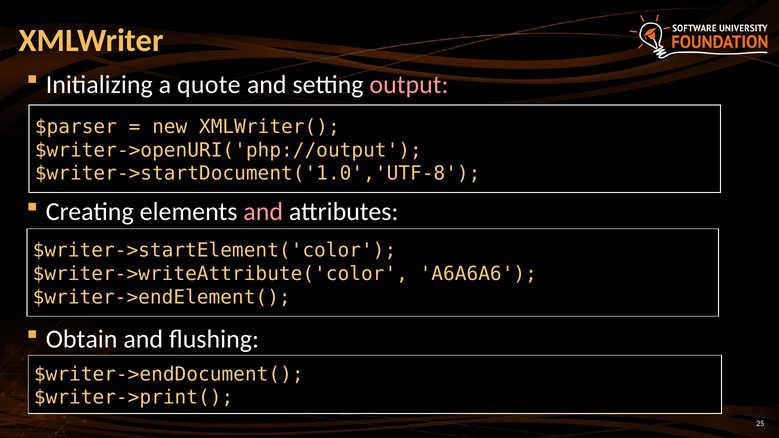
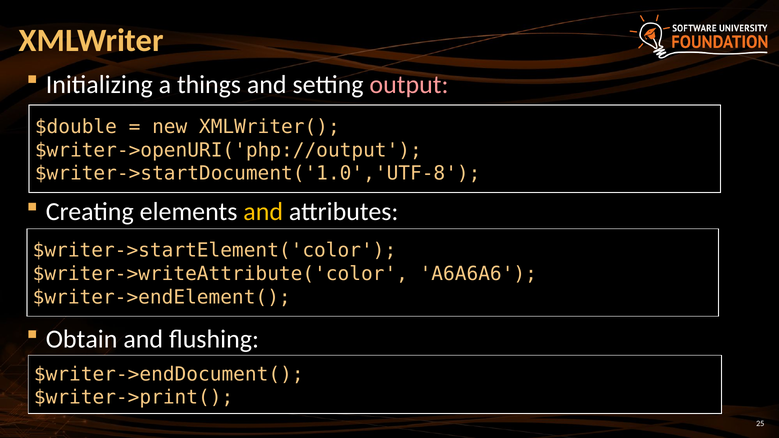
quote: quote -> things
$parser: $parser -> $double
and at (263, 212) colour: pink -> yellow
